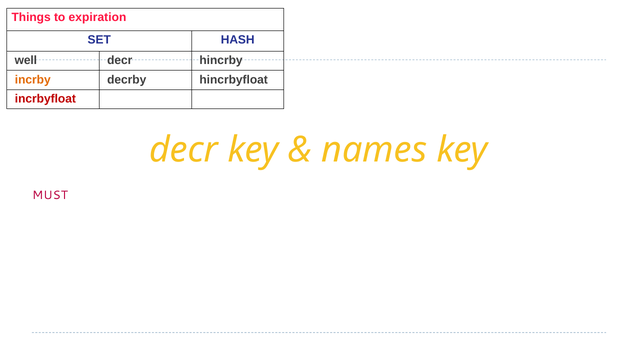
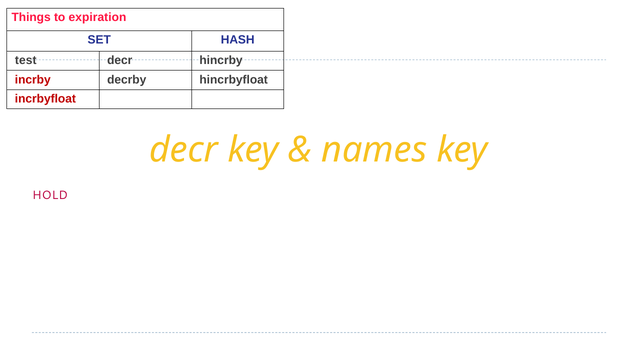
well: well -> test
incrby colour: orange -> red
MUST: MUST -> HOLD
